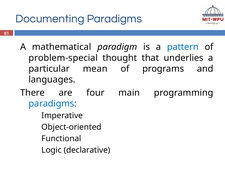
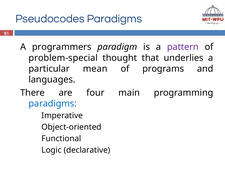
Documenting: Documenting -> Pseudocodes
mathematical: mathematical -> programmers
pattern colour: blue -> purple
